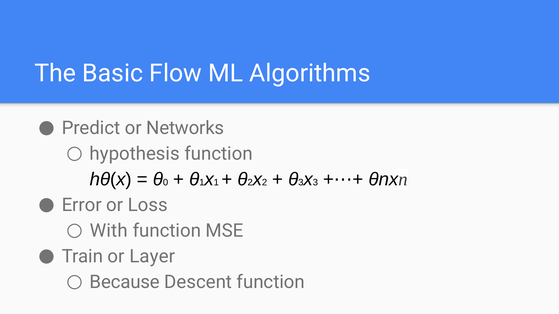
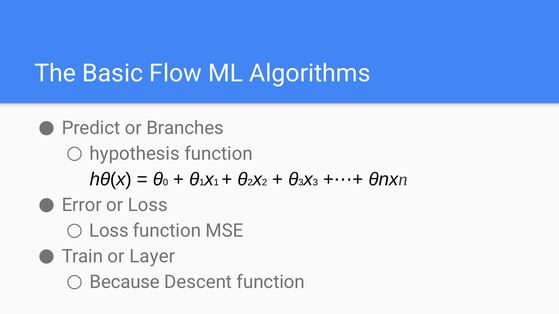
Networks: Networks -> Branches
With at (109, 231): With -> Loss
